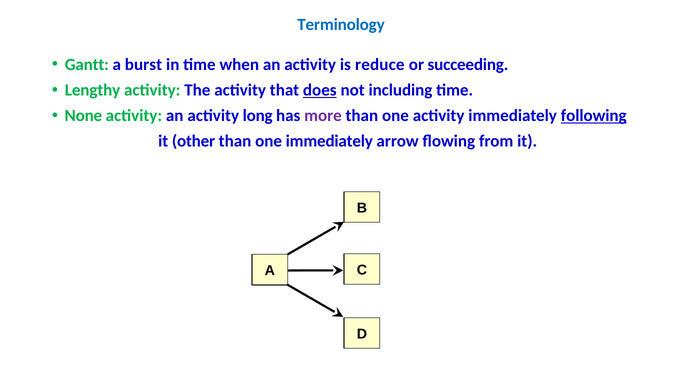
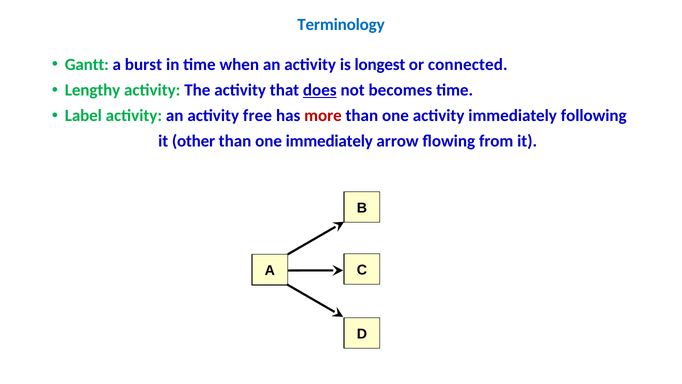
reduce: reduce -> longest
succeeding: succeeding -> connected
including: including -> becomes
None: None -> Label
long: long -> free
more colour: purple -> red
following underline: present -> none
